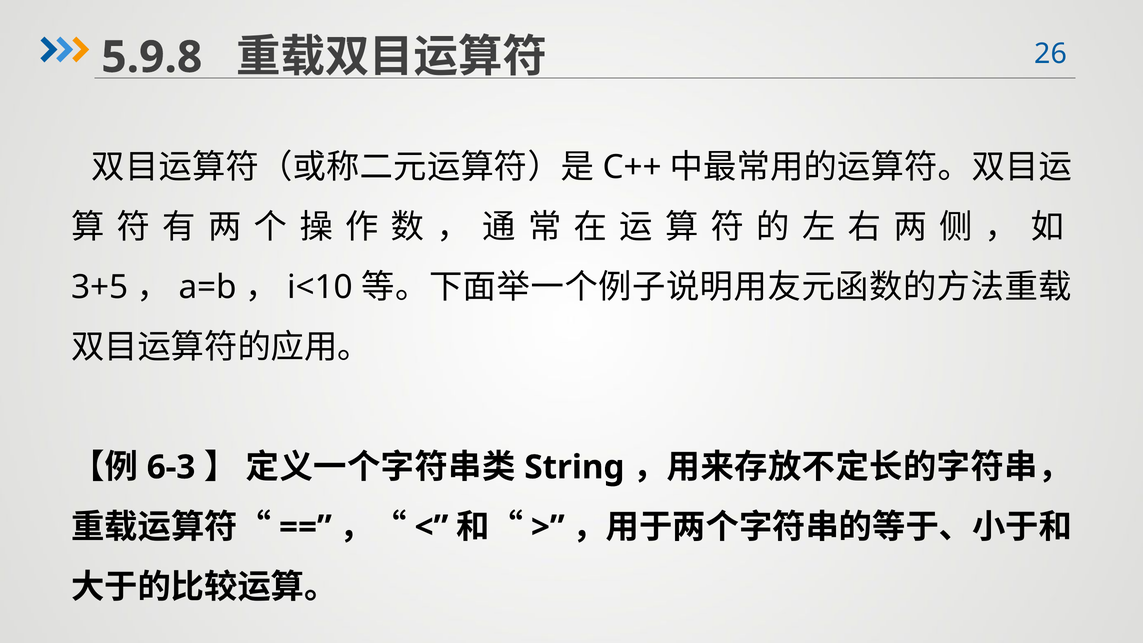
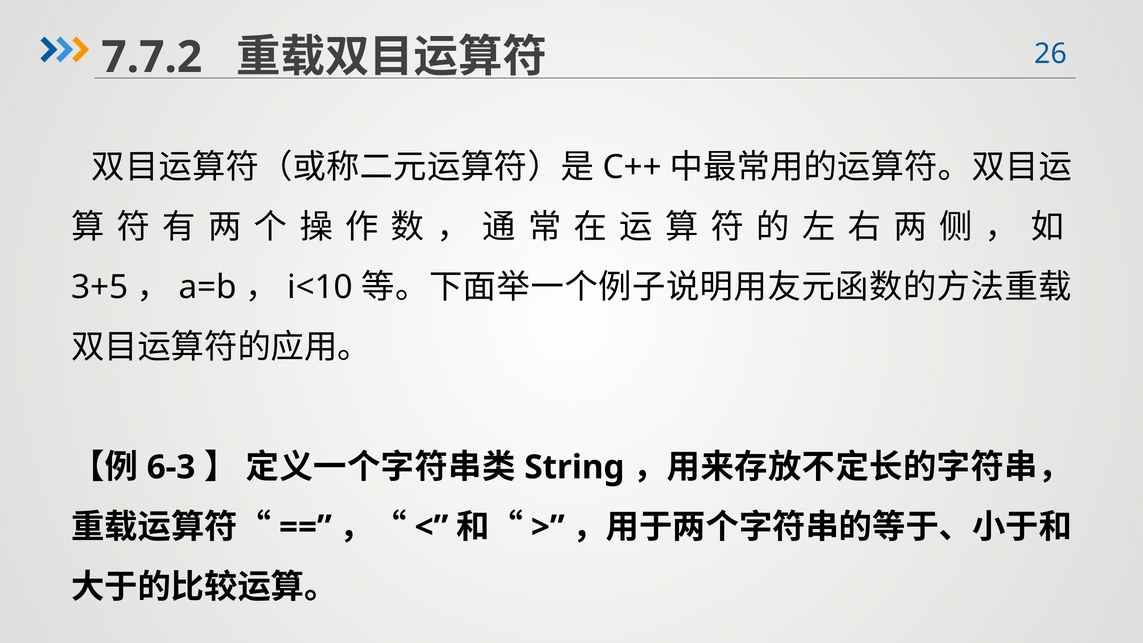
5.9.8: 5.9.8 -> 7.7.2
